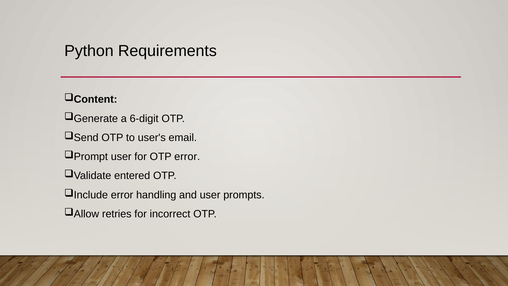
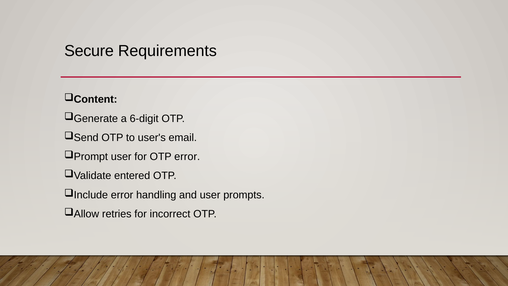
Python: Python -> Secure
